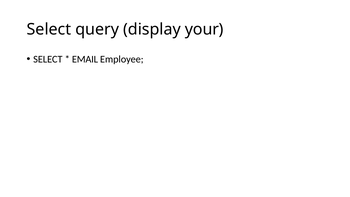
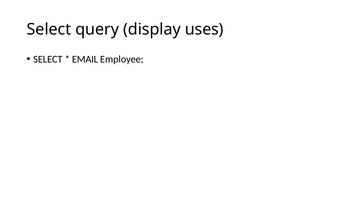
your: your -> uses
